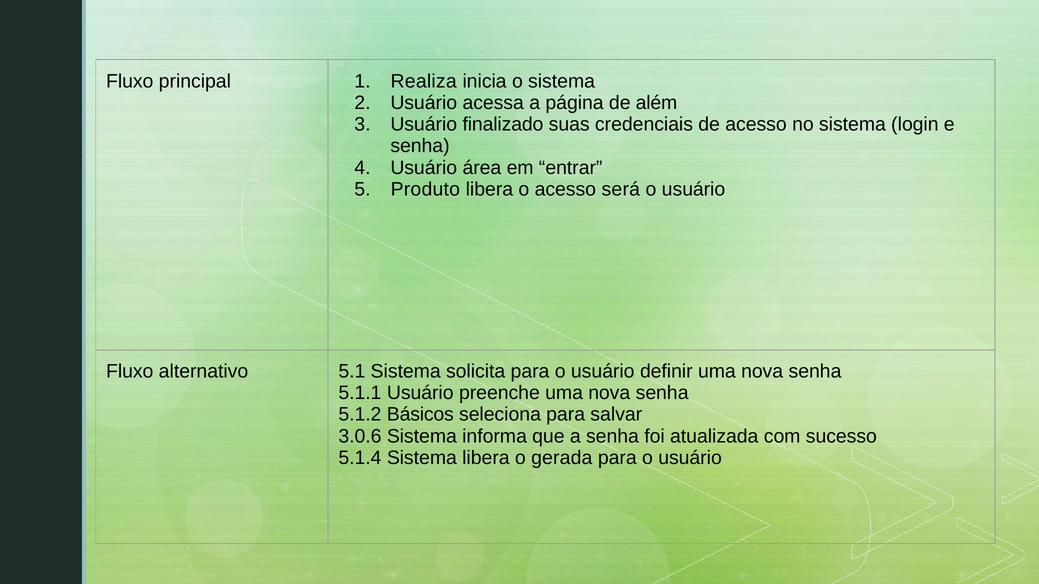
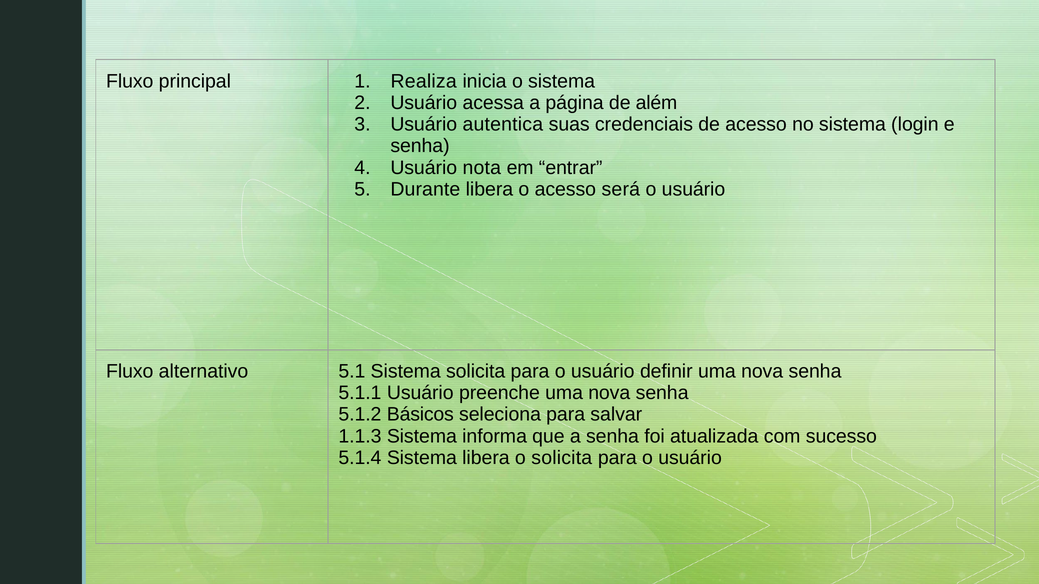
finalizado: finalizado -> autentica
área: área -> nota
Produto: Produto -> Durante
3.0.6: 3.0.6 -> 1.1.3
o gerada: gerada -> solicita
